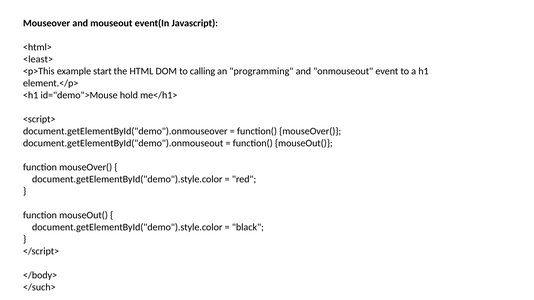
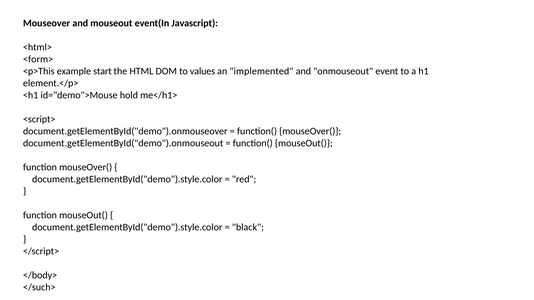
<least>: <least> -> <form>
calling: calling -> values
programming: programming -> implemented
